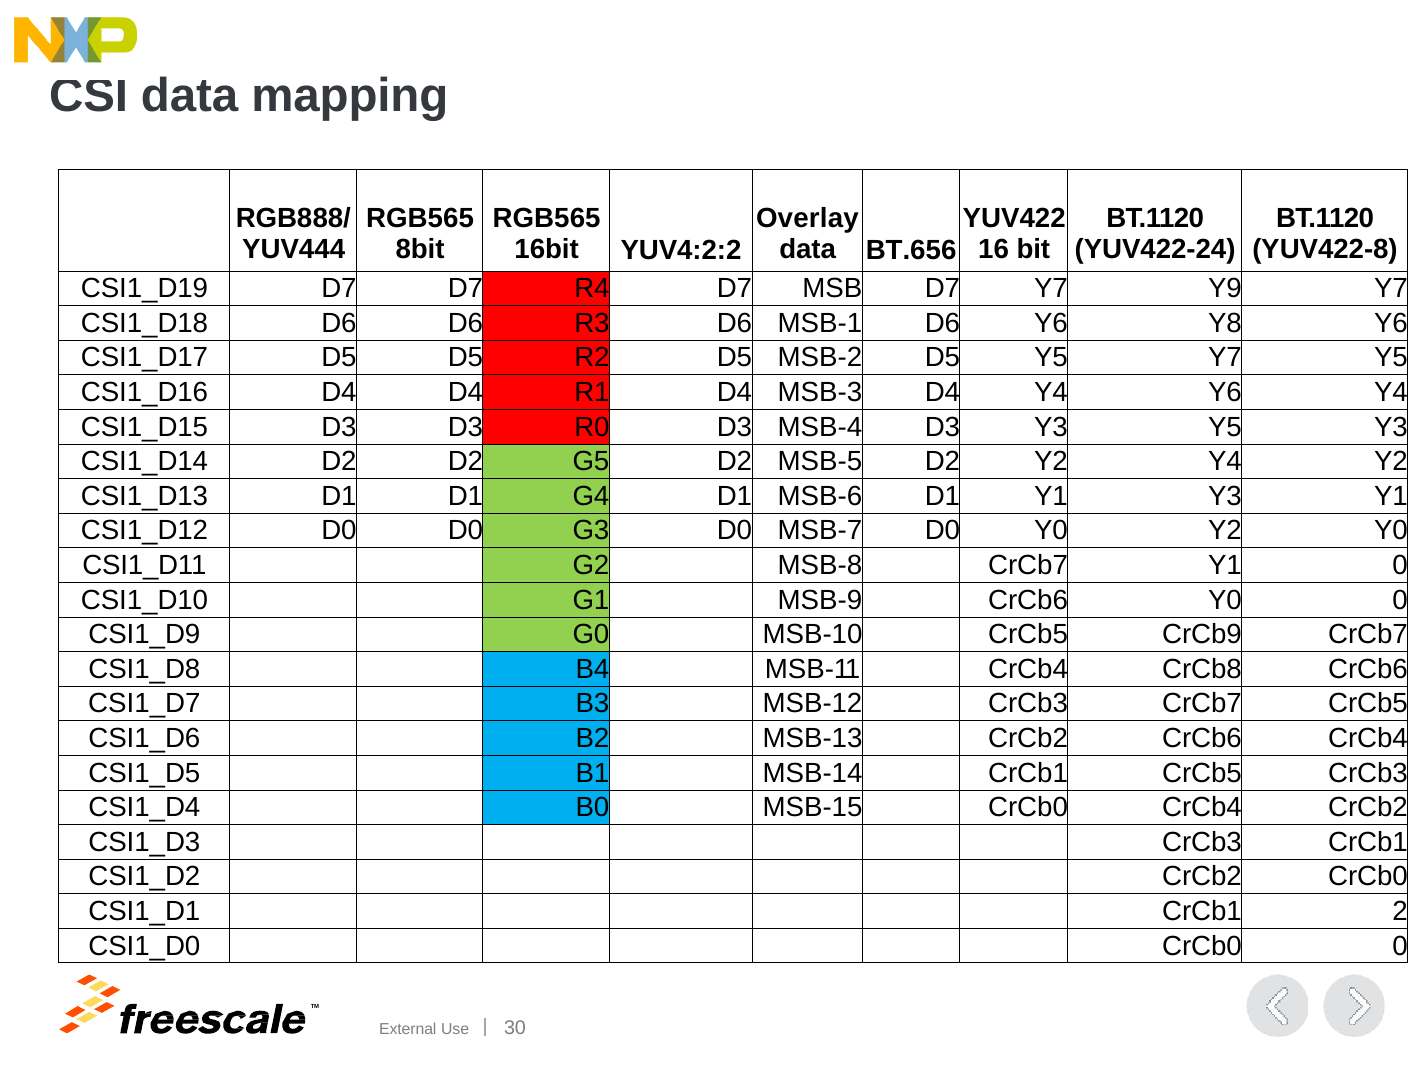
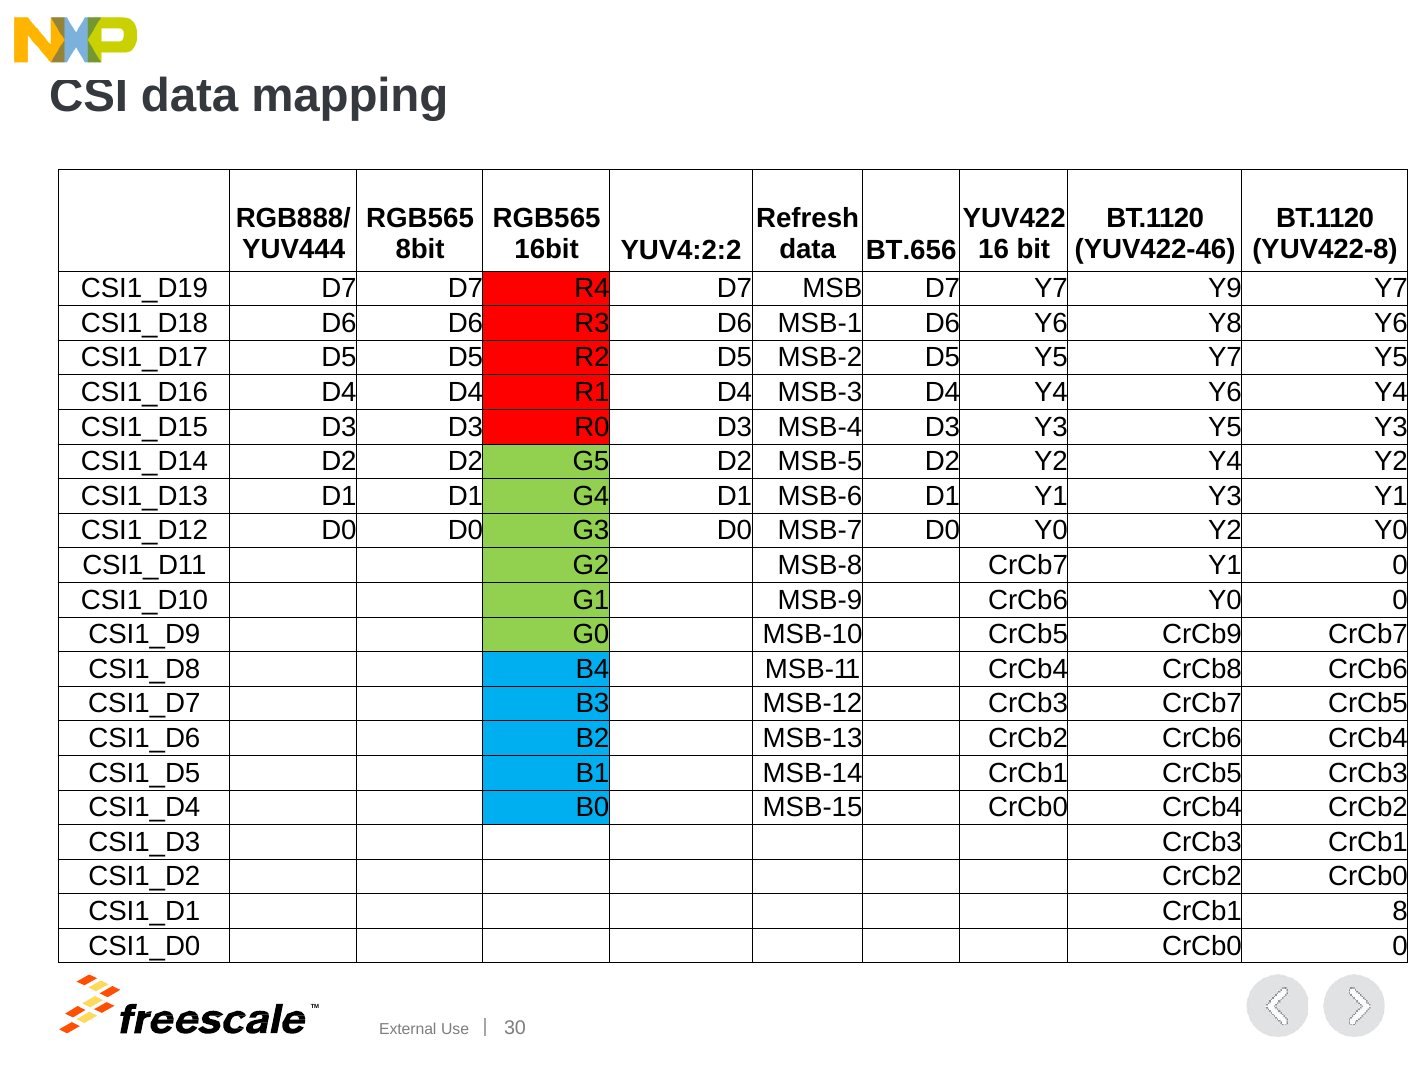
Overlay: Overlay -> Refresh
YUV422-24: YUV422-24 -> YUV422-46
2: 2 -> 8
